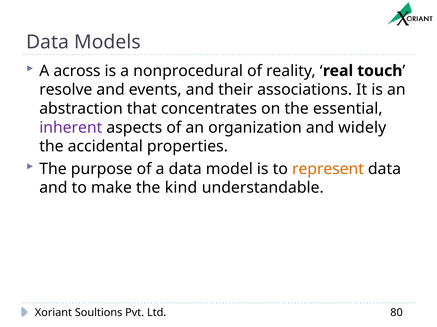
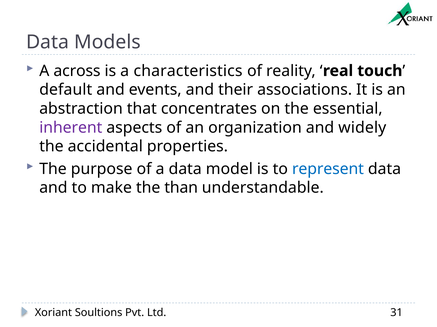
nonprocedural: nonprocedural -> characteristics
resolve: resolve -> default
represent colour: orange -> blue
kind: kind -> than
80: 80 -> 31
